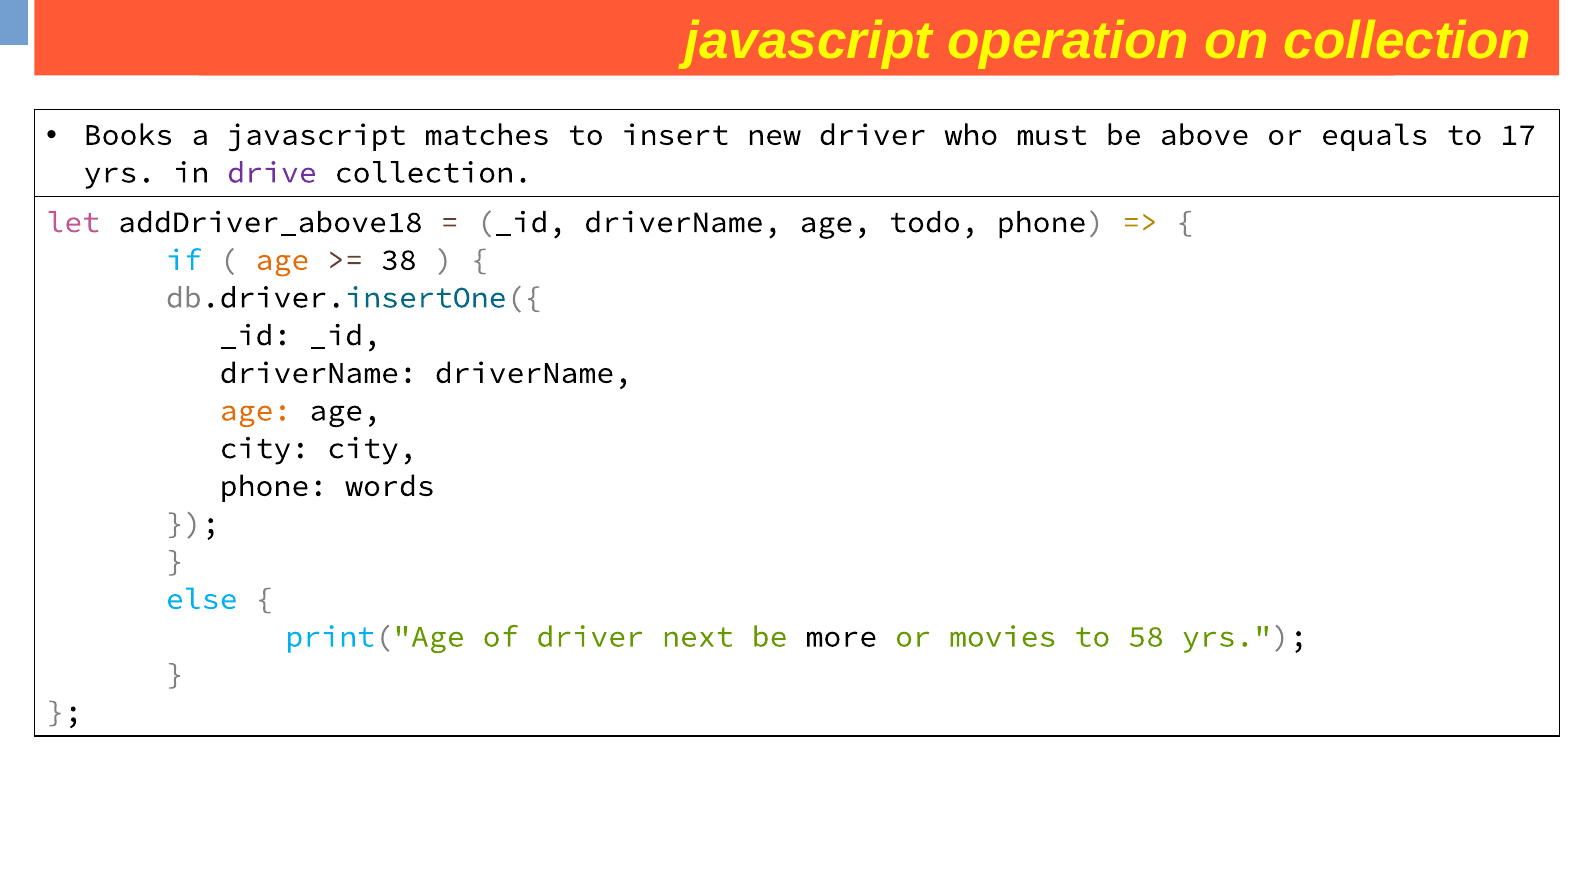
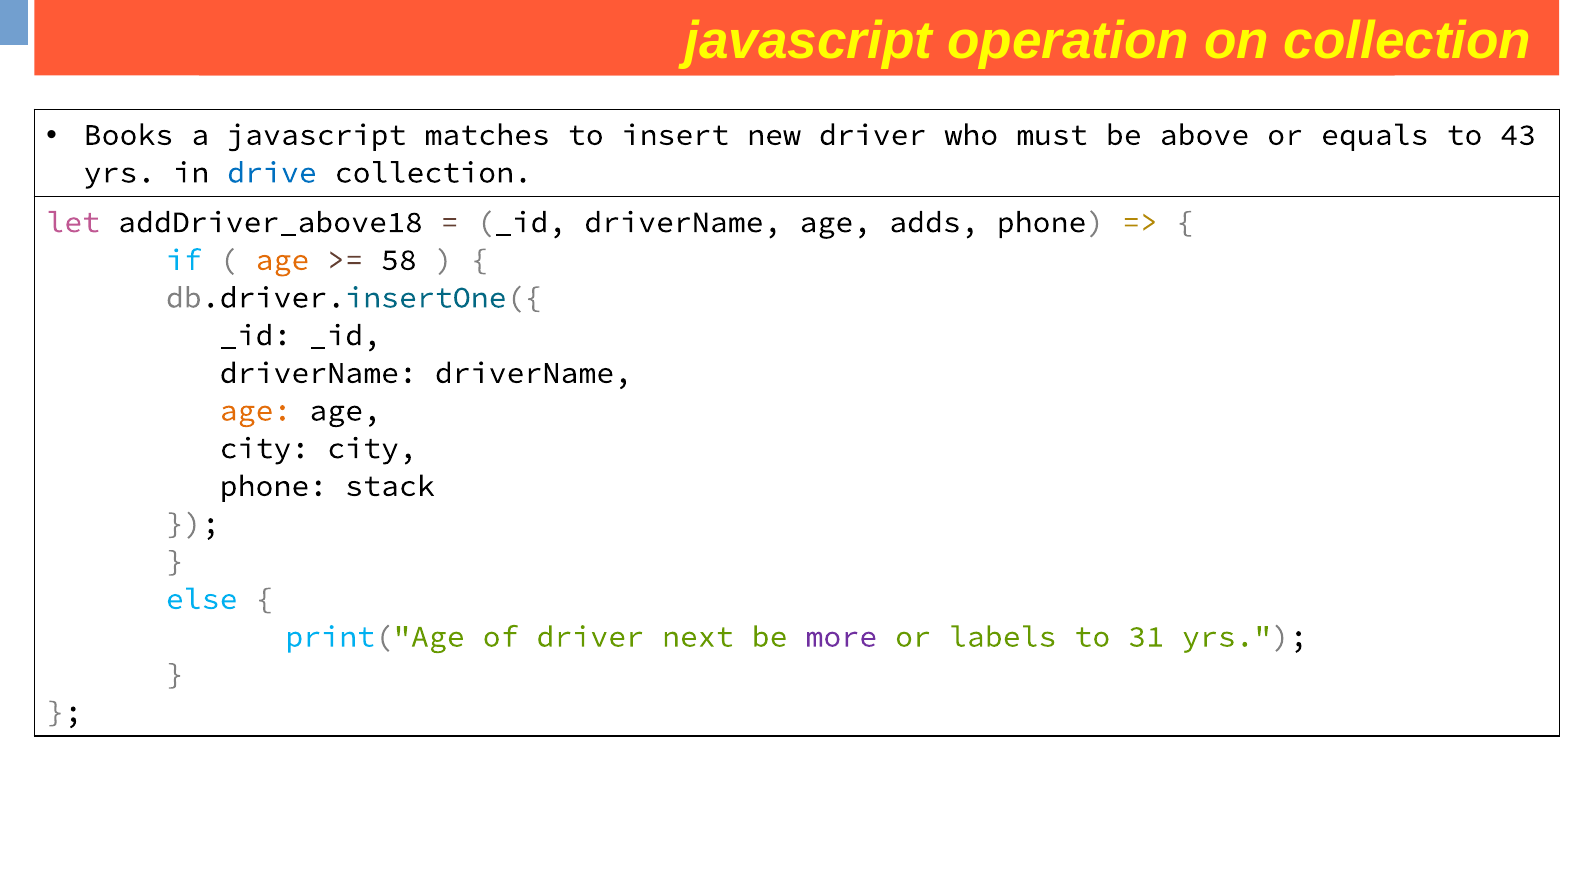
17: 17 -> 43
drive colour: purple -> blue
todo: todo -> adds
38: 38 -> 58
words: words -> stack
more colour: black -> purple
or movies: movies -> labels
58: 58 -> 31
